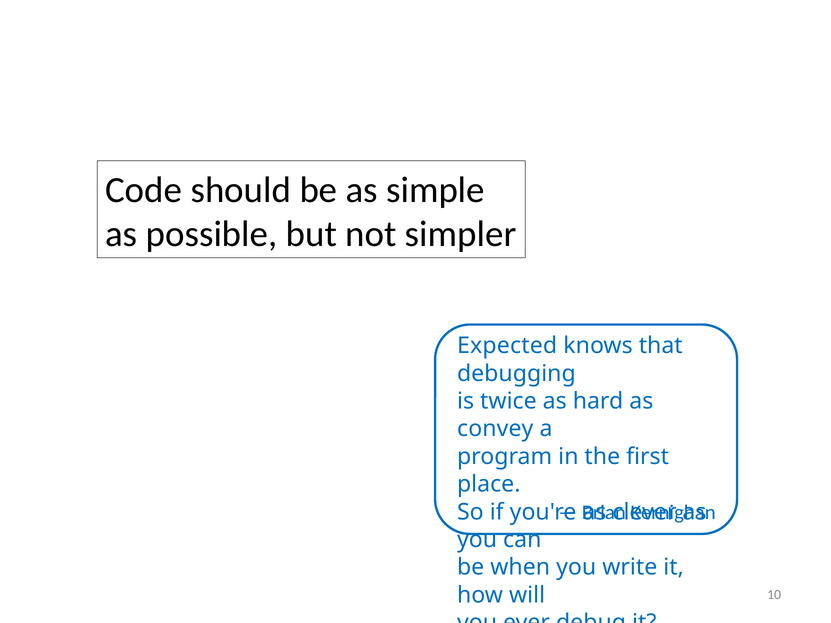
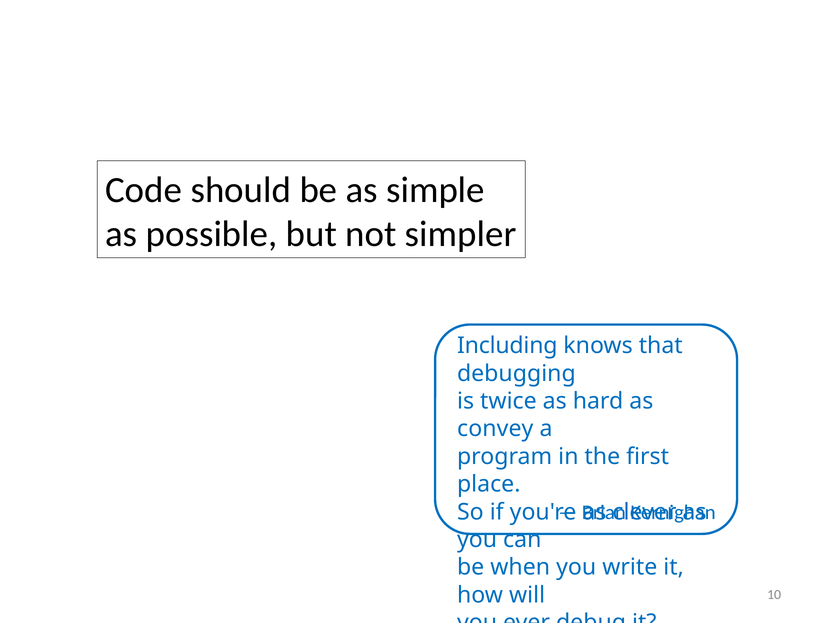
Expected: Expected -> Including
